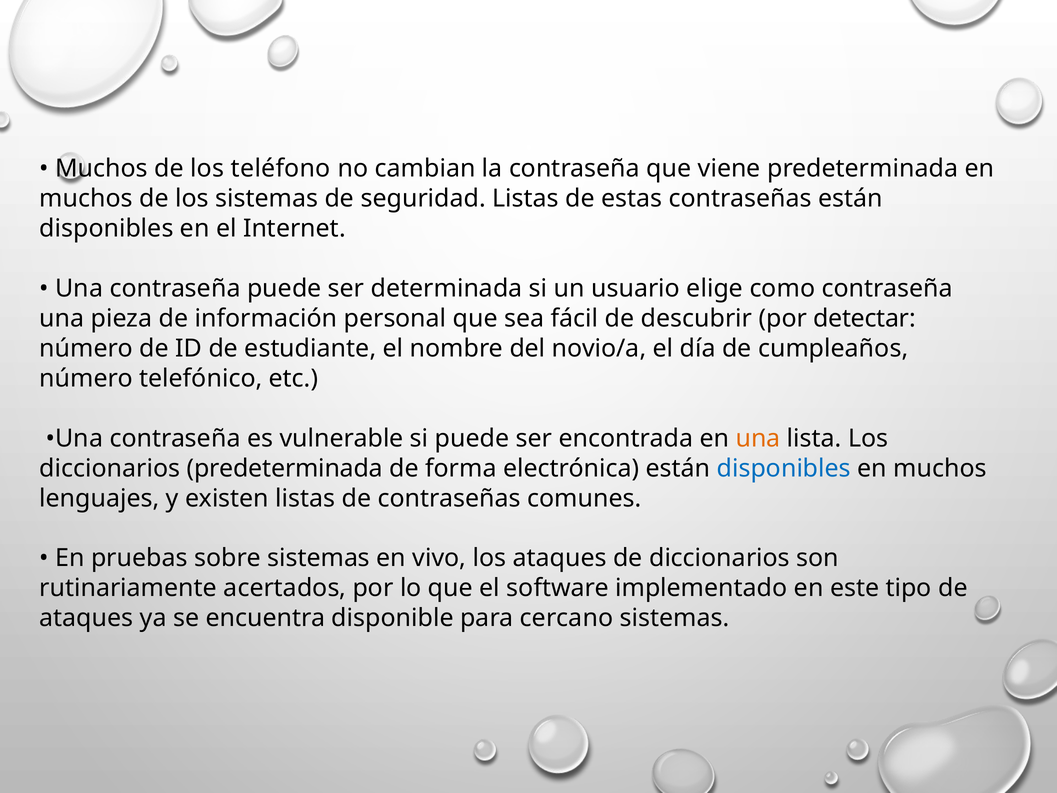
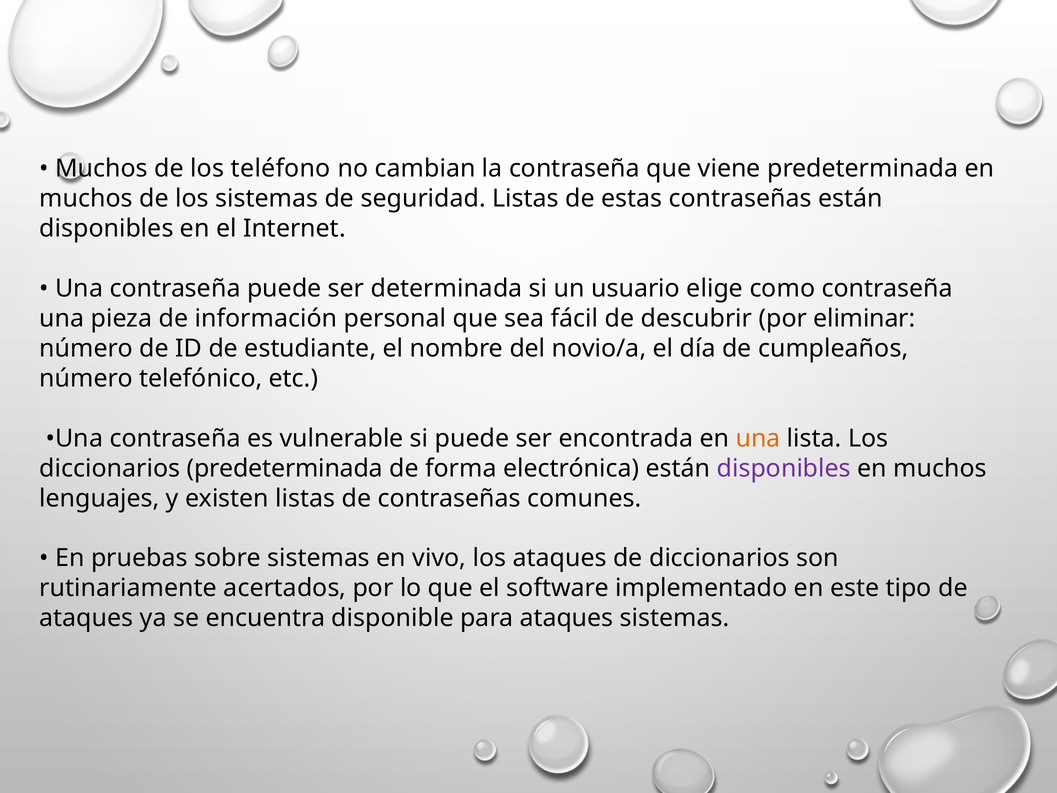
detectar: detectar -> eliminar
disponibles at (784, 468) colour: blue -> purple
para cercano: cercano -> ataques
